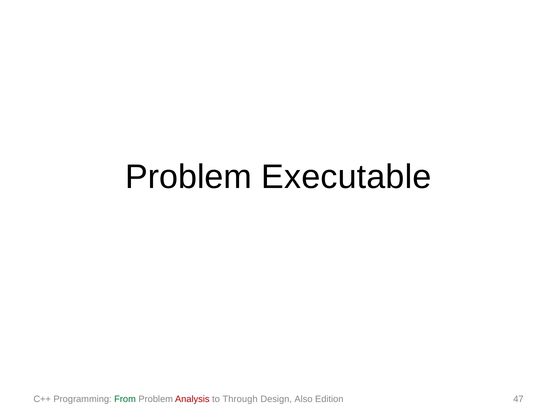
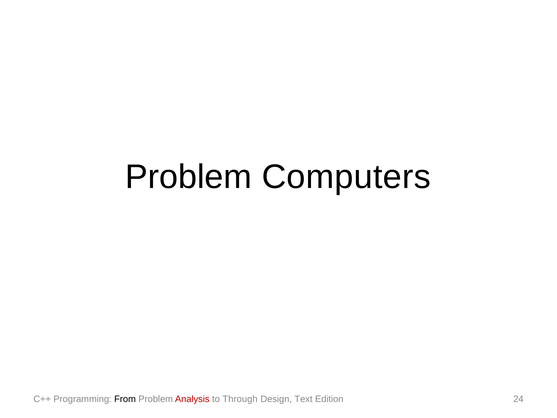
Executable: Executable -> Computers
From colour: green -> black
Also: Also -> Text
47: 47 -> 24
